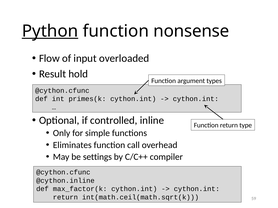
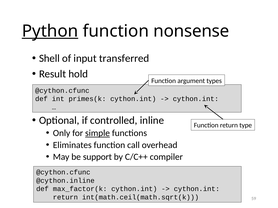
Flow: Flow -> Shell
overloaded: overloaded -> transferred
simple underline: none -> present
settings: settings -> support
